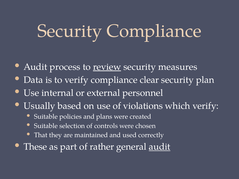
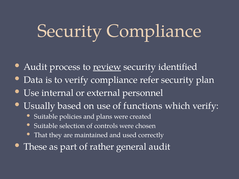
measures: measures -> identified
clear: clear -> refer
violations: violations -> functions
audit at (160, 147) underline: present -> none
